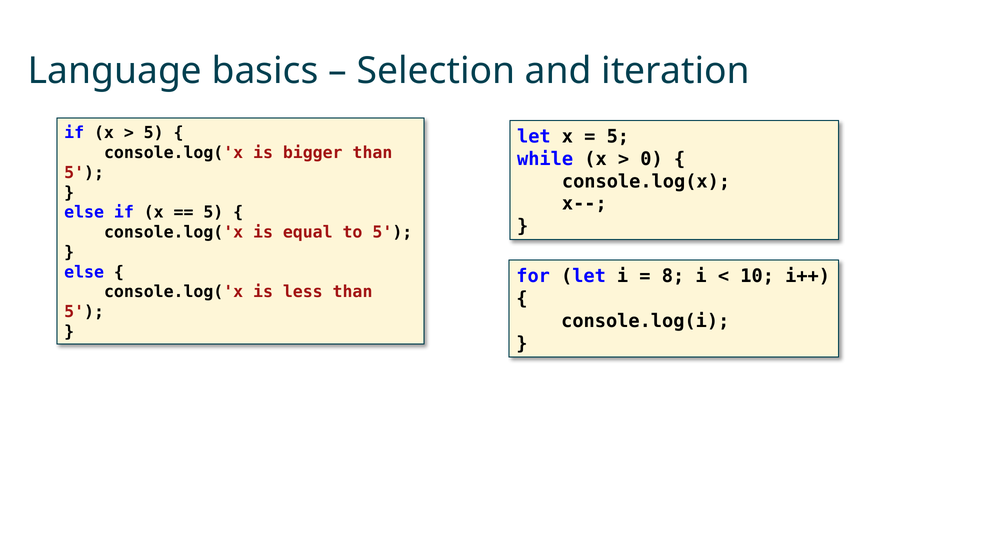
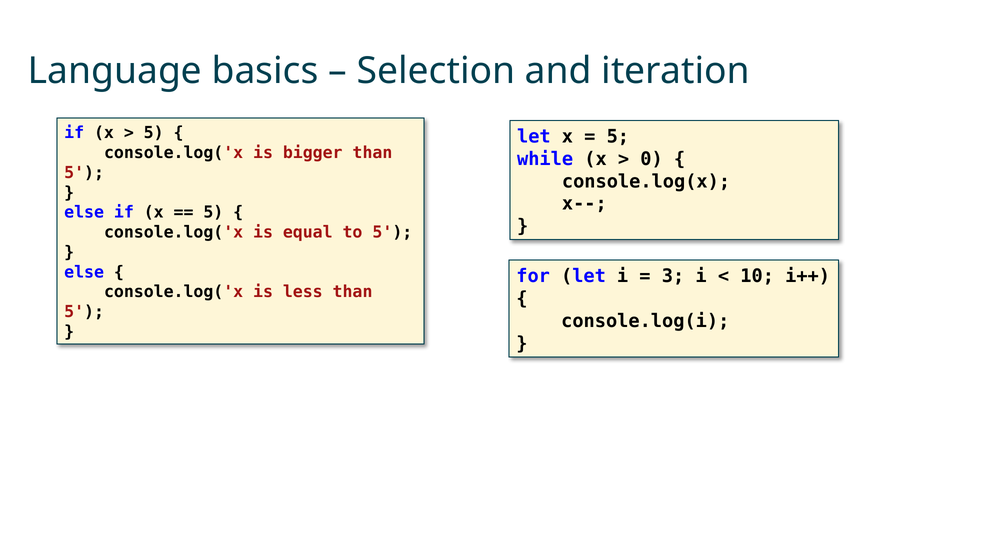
8: 8 -> 3
